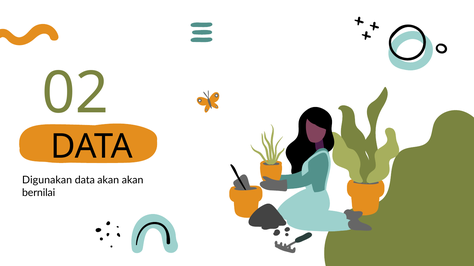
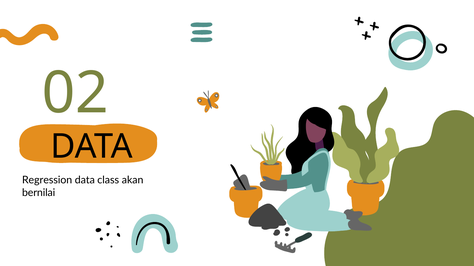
Digunakan: Digunakan -> Regression
data akan: akan -> class
